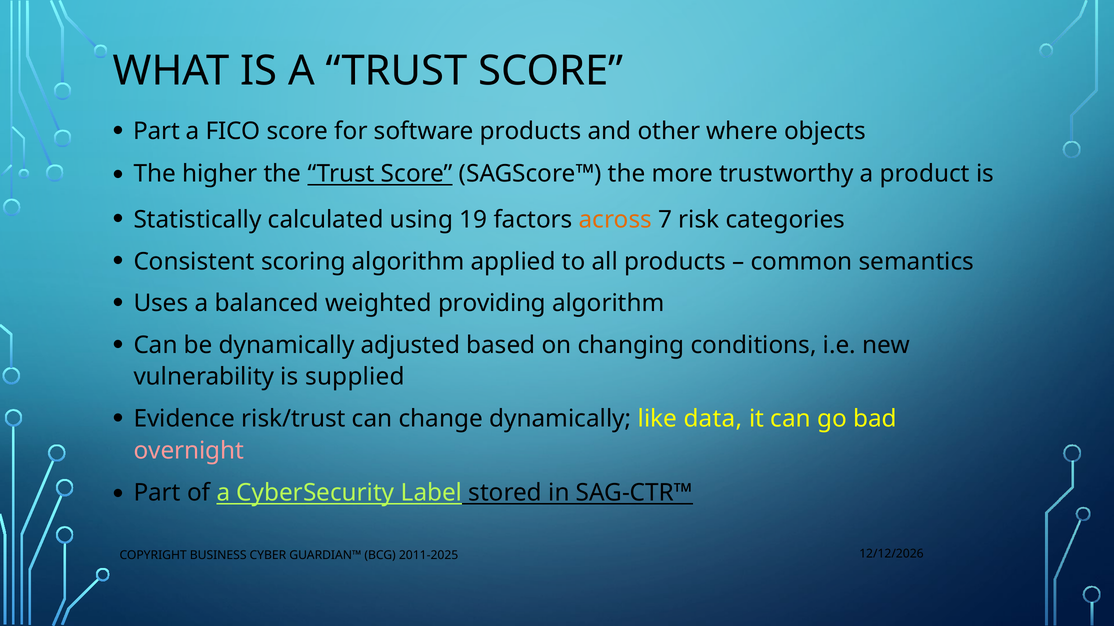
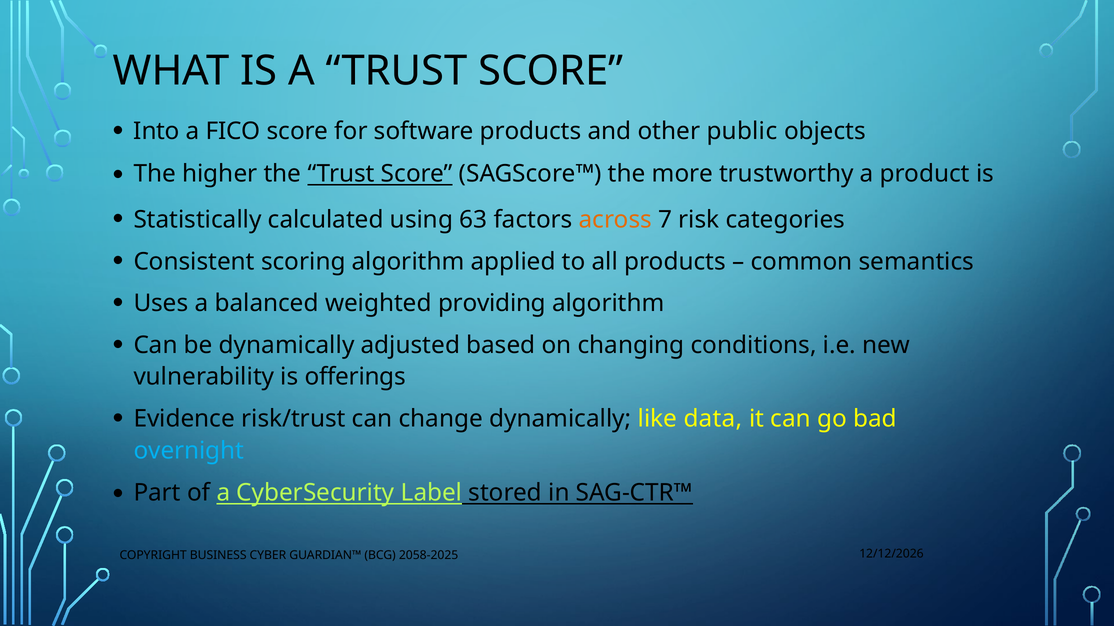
Part at (157, 132): Part -> Into
where: where -> public
19: 19 -> 63
supplied: supplied -> offerings
overnight colour: pink -> light blue
2011-2025: 2011-2025 -> 2058-2025
